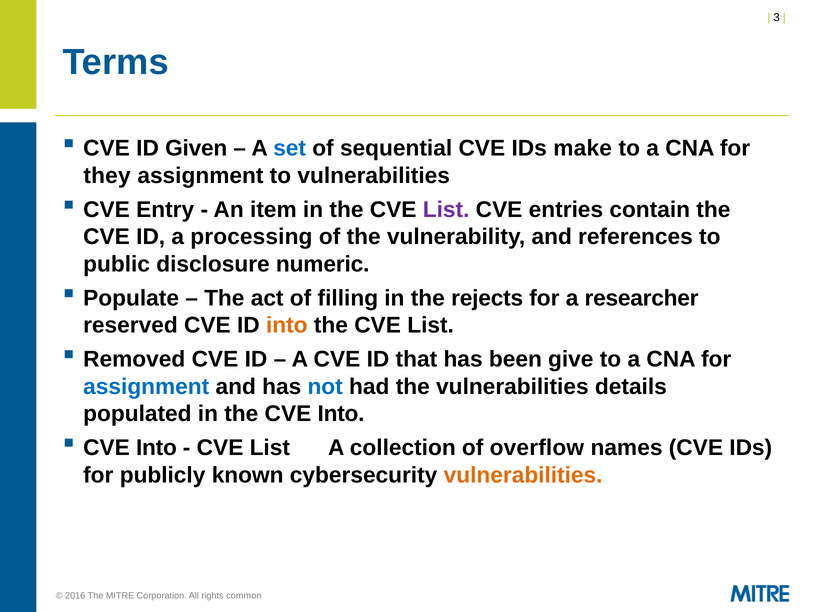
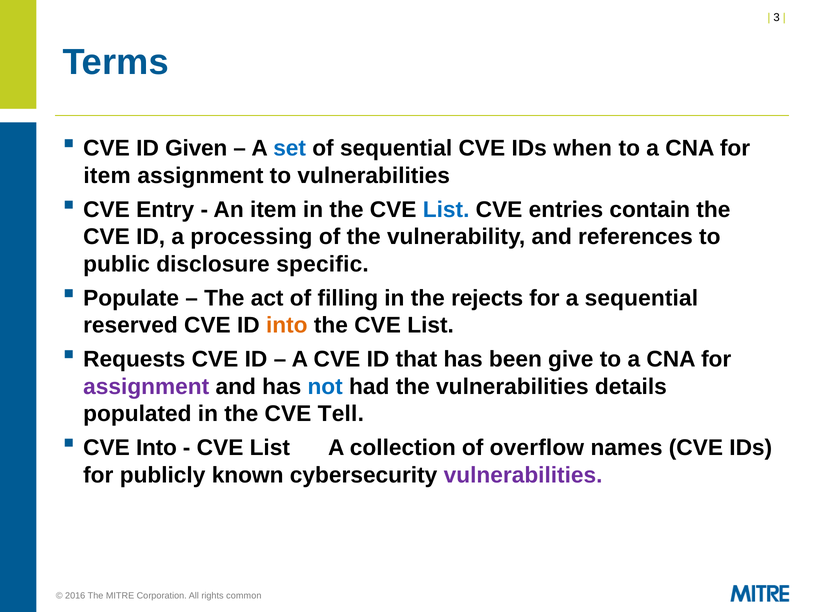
make: make -> when
they at (107, 176): they -> item
List at (446, 210) colour: purple -> blue
numeric: numeric -> specific
a researcher: researcher -> sequential
Removed: Removed -> Requests
assignment at (146, 387) colour: blue -> purple
the CVE Into: Into -> Tell
vulnerabilities at (523, 475) colour: orange -> purple
